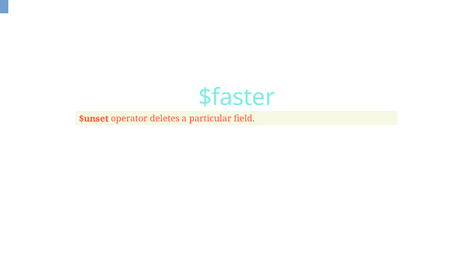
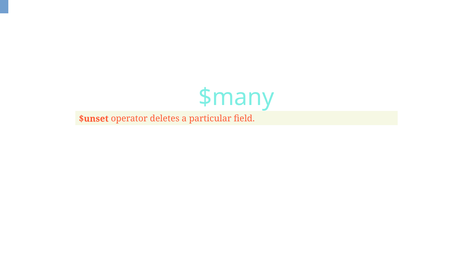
$faster: $faster -> $many
